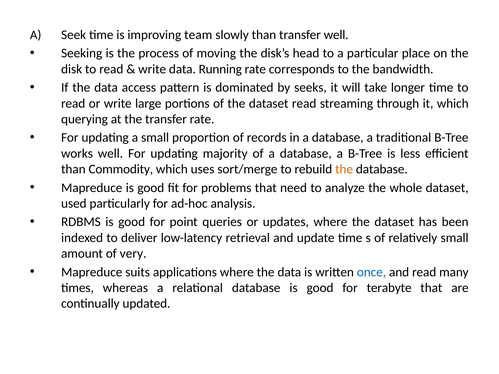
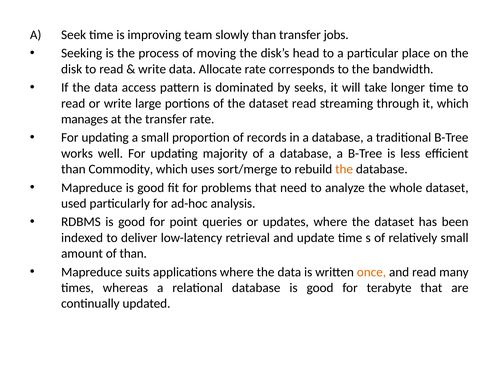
transfer well: well -> jobs
Running: Running -> Allocate
querying: querying -> manages
of very: very -> than
once colour: blue -> orange
